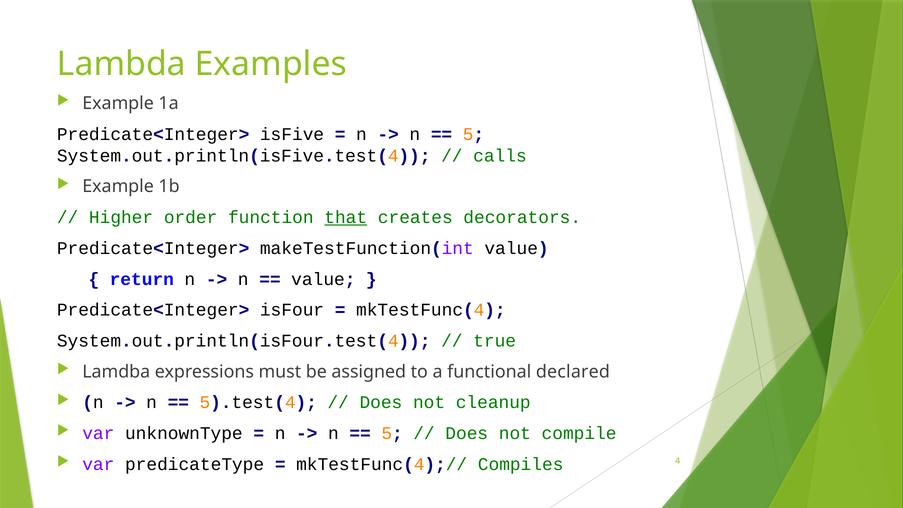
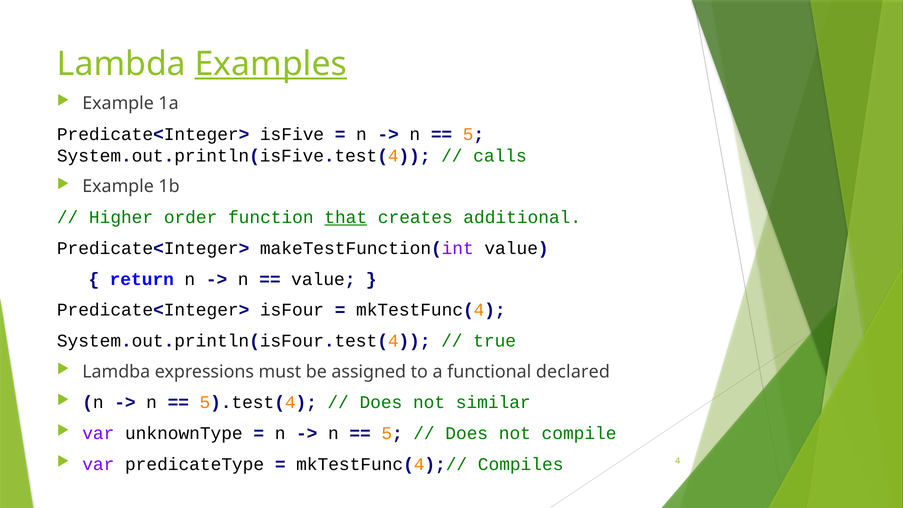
Examples underline: none -> present
decorators: decorators -> additional
cleanup: cleanup -> similar
